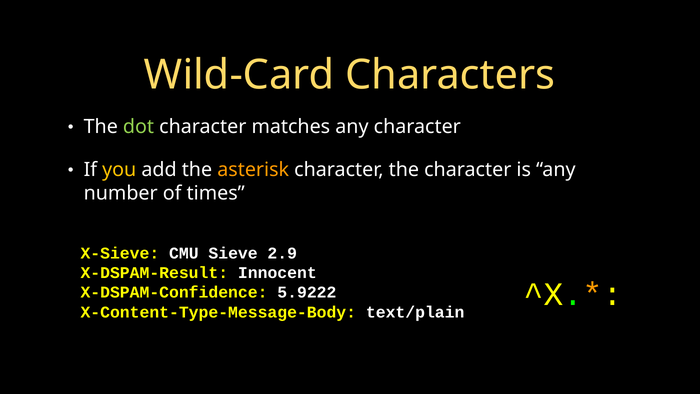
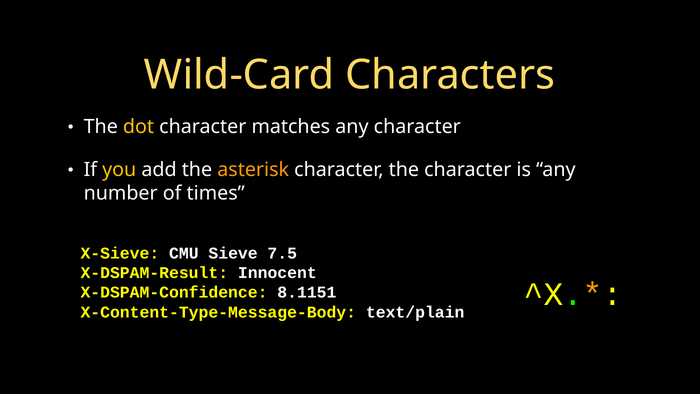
dot colour: light green -> yellow
2.9: 2.9 -> 7.5
5.9222: 5.9222 -> 8.1151
